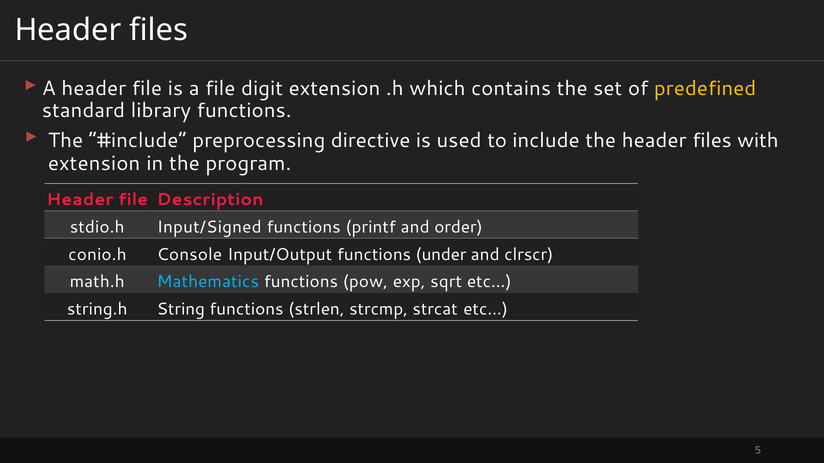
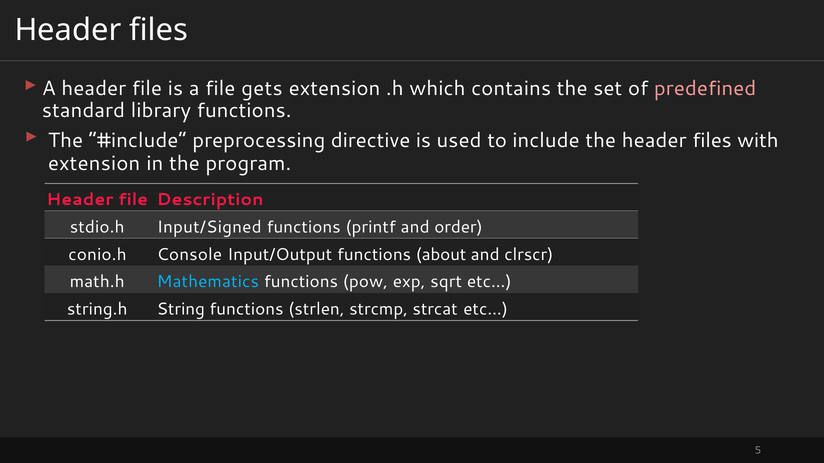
digit: digit -> gets
predefined colour: yellow -> pink
under: under -> about
